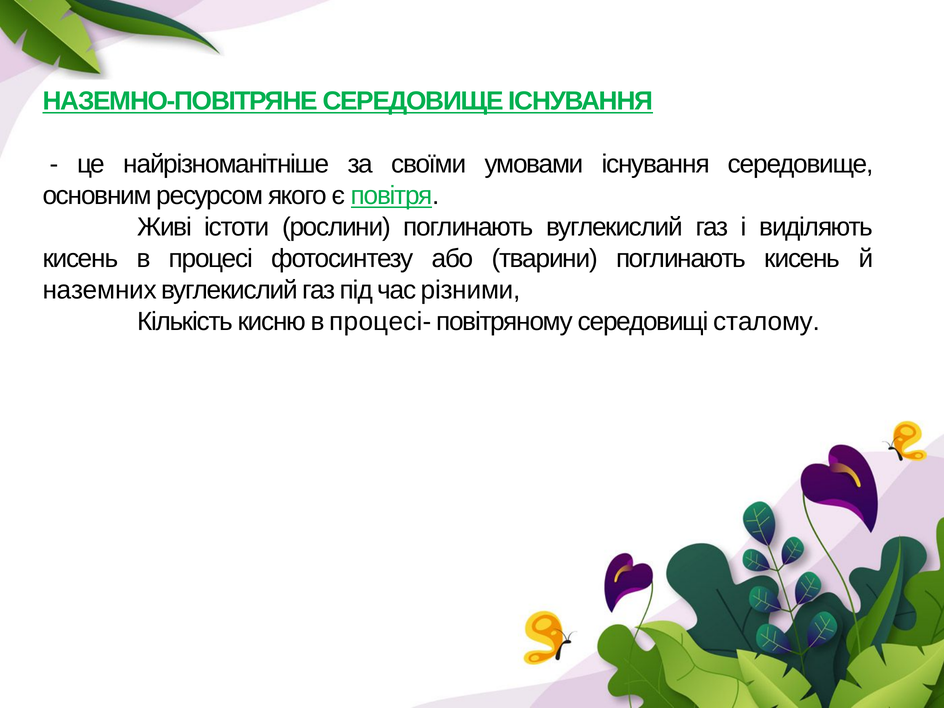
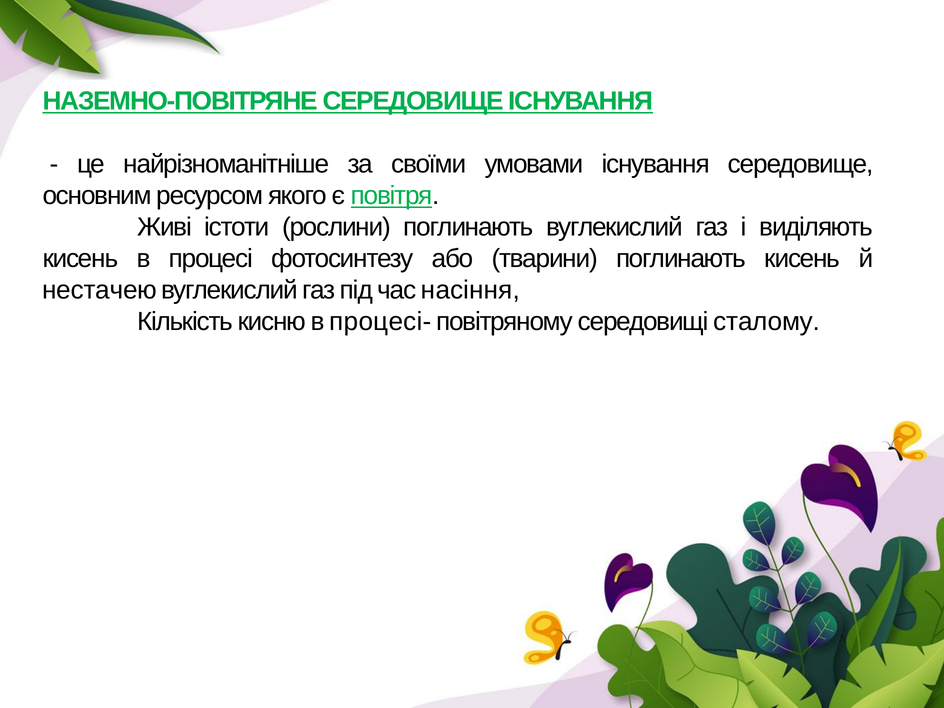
наземних: наземних -> нестачею
різними: різними -> насіння
